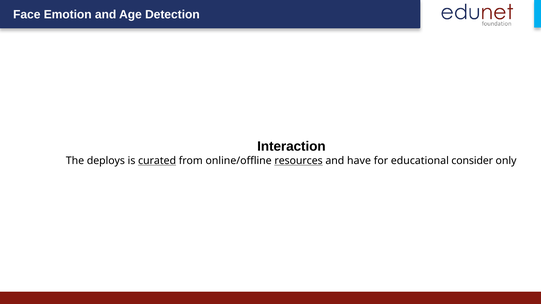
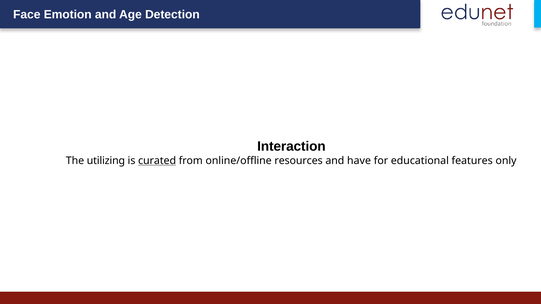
deploys: deploys -> utilizing
resources underline: present -> none
consider: consider -> features
